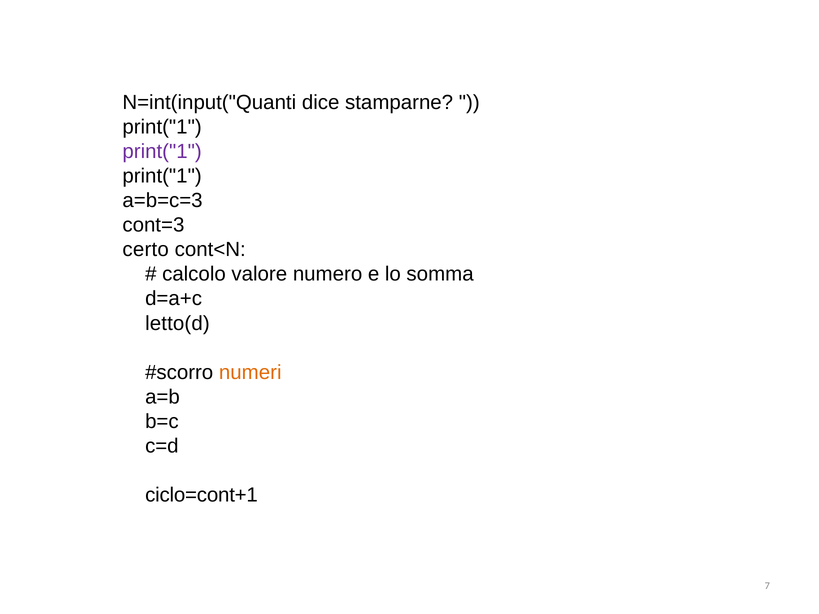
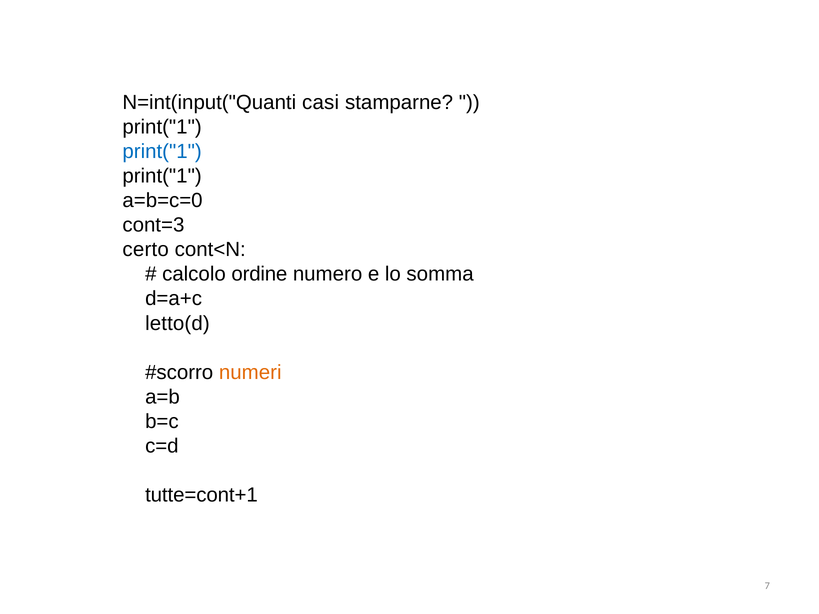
dice: dice -> casi
print("1 at (162, 151) colour: purple -> blue
a=b=c=3: a=b=c=3 -> a=b=c=0
valore: valore -> ordine
ciclo=cont+1: ciclo=cont+1 -> tutte=cont+1
